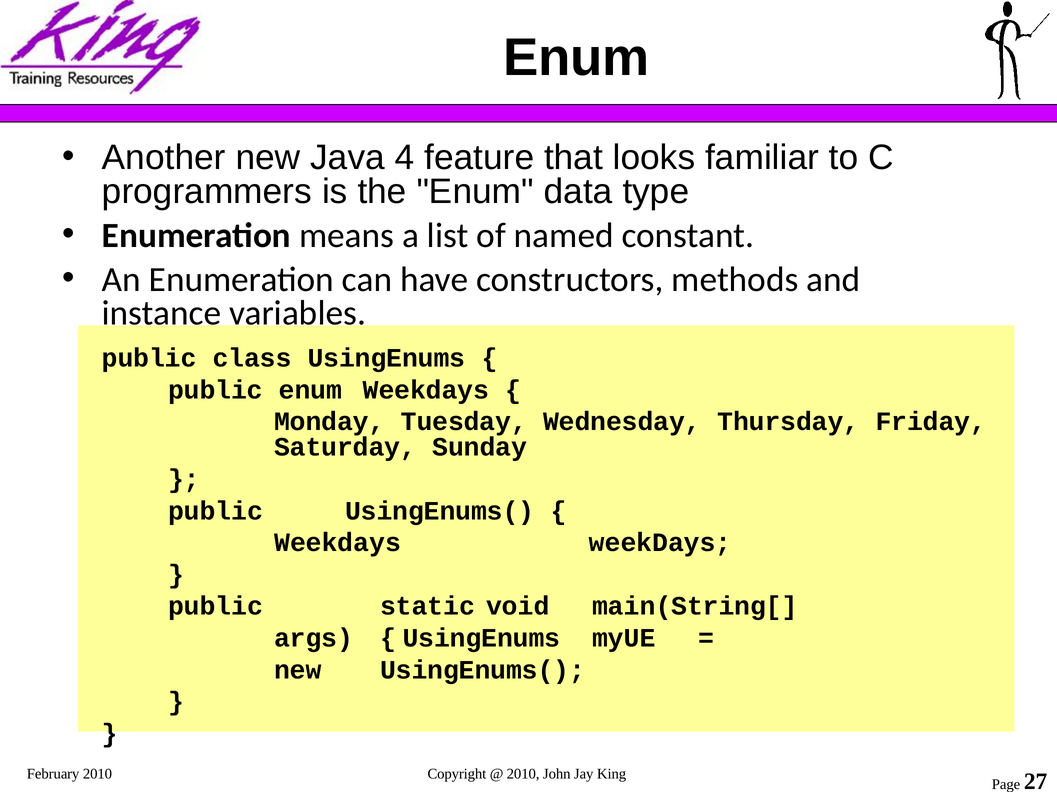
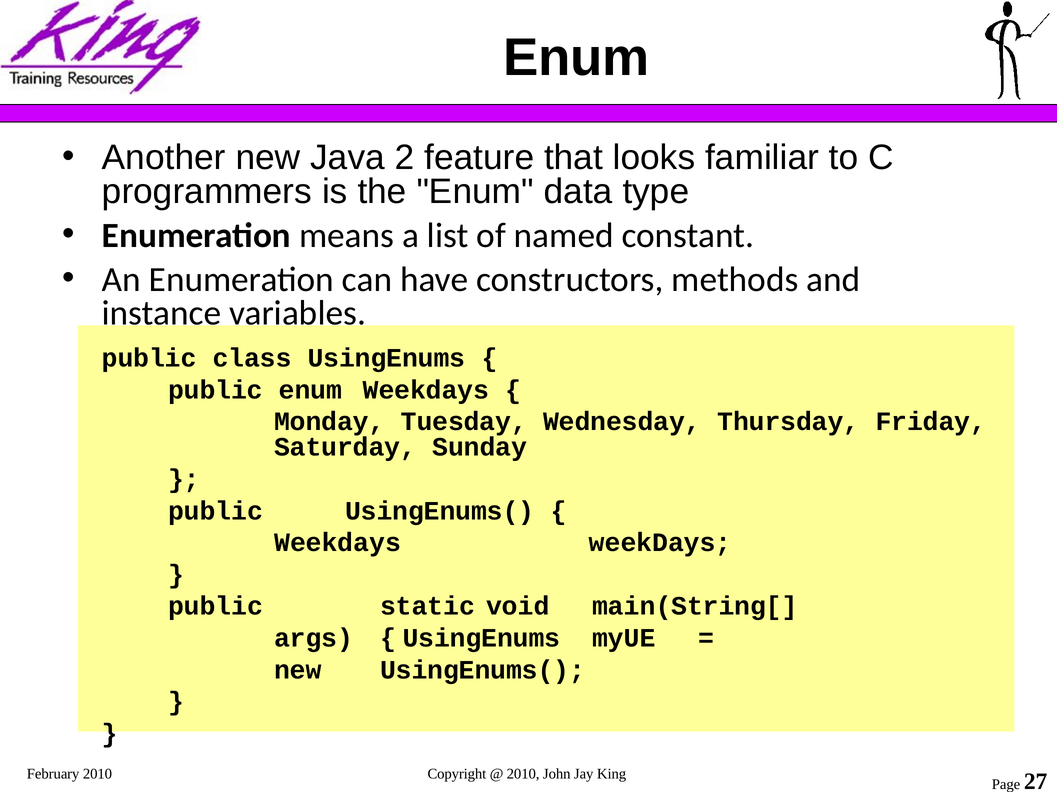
4: 4 -> 2
